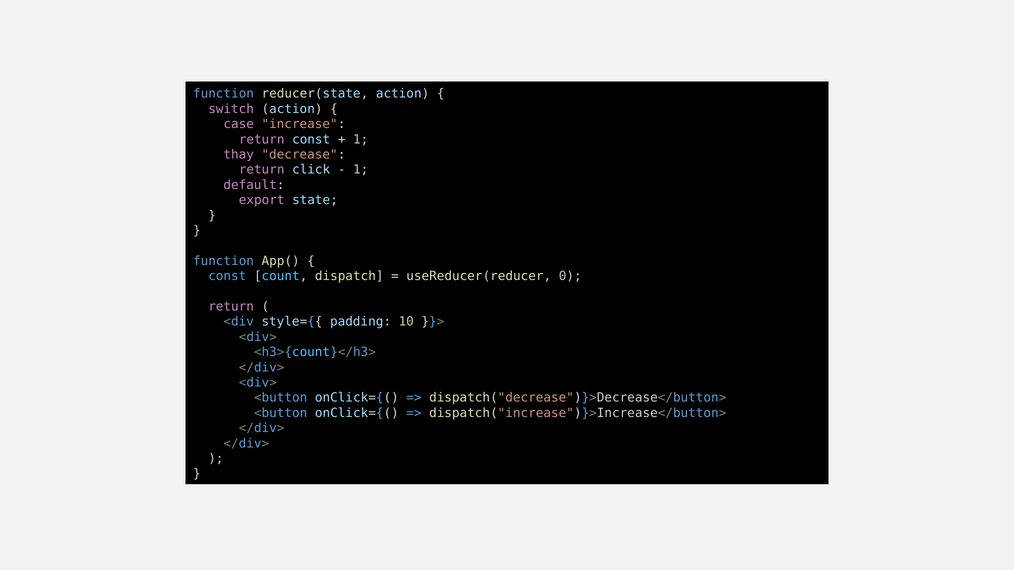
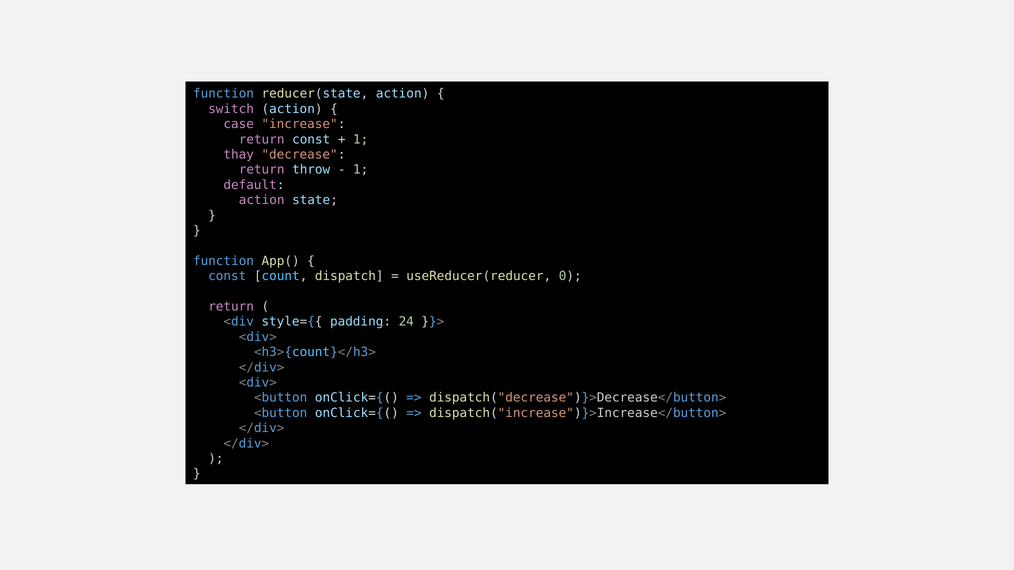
click: click -> throw
export at (262, 200): export -> action
10: 10 -> 24
